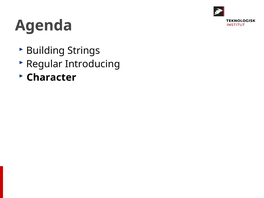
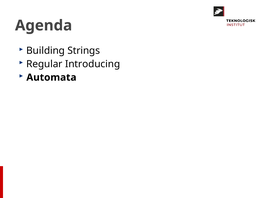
Character: Character -> Automata
